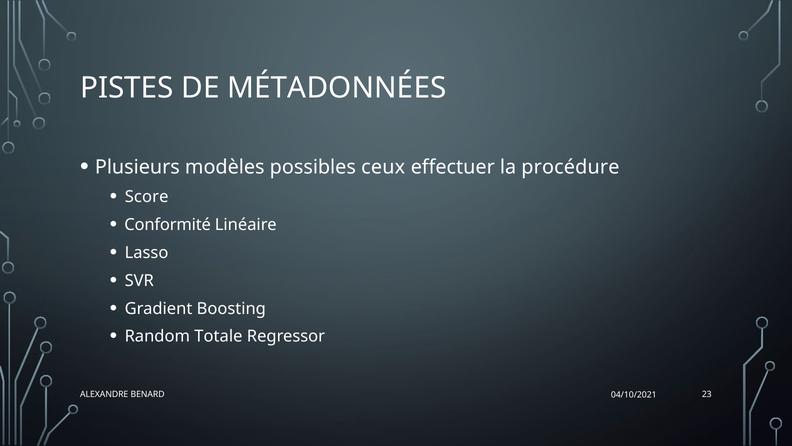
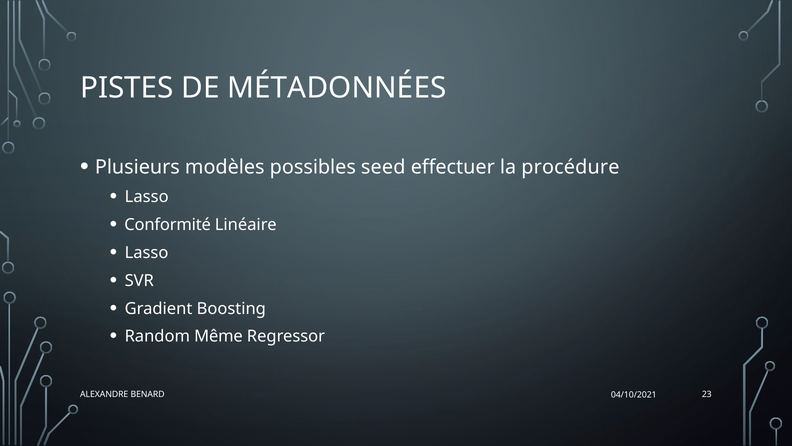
ceux: ceux -> seed
Score at (147, 197): Score -> Lasso
Totale: Totale -> Même
